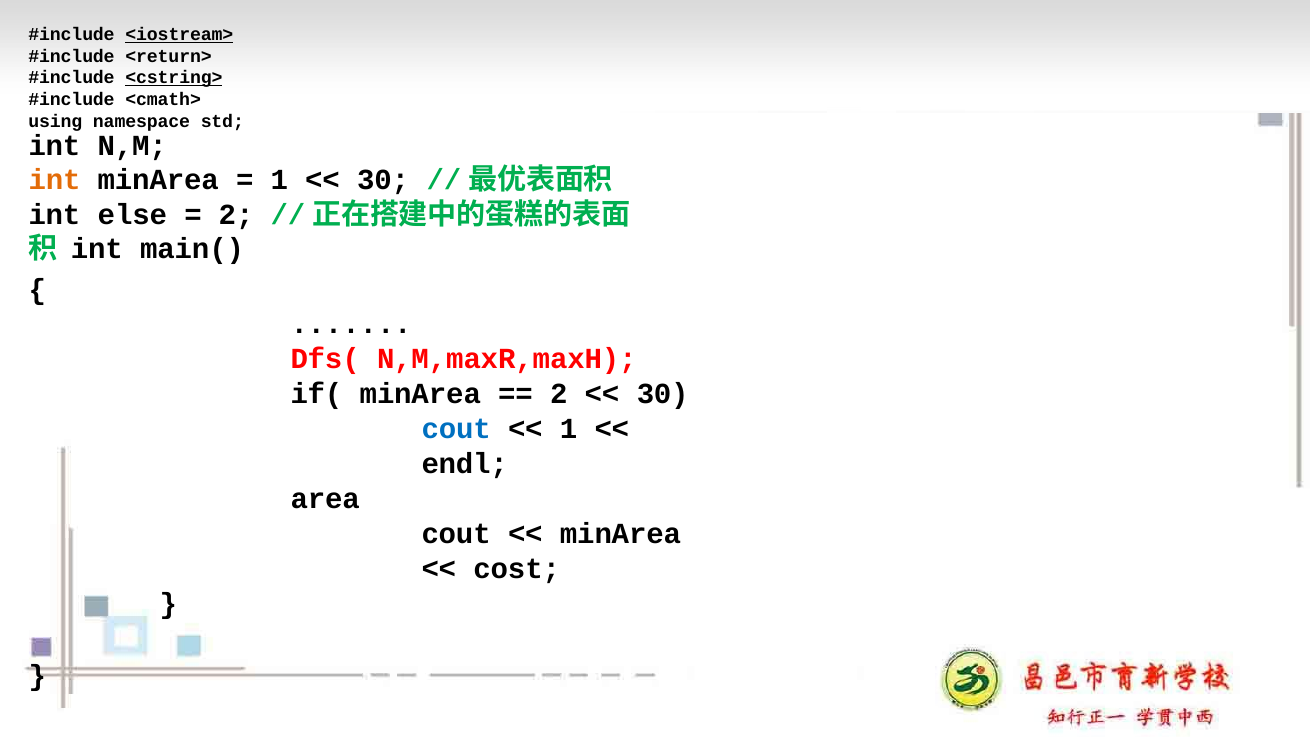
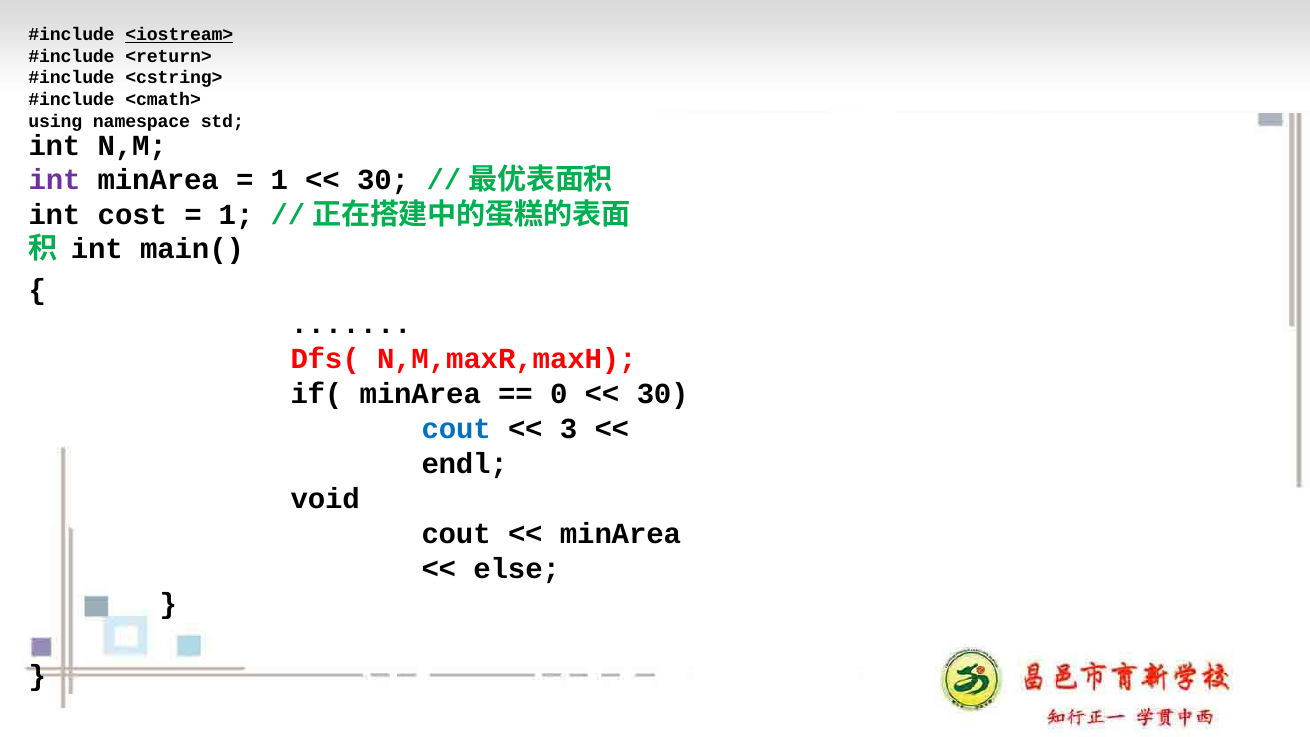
<cstring> underline: present -> none
int at (55, 180) colour: orange -> purple
else: else -> cost
2 at (236, 215): 2 -> 1
2 at (559, 394): 2 -> 0
1 at (569, 429): 1 -> 3
area: area -> void
cost: cost -> else
